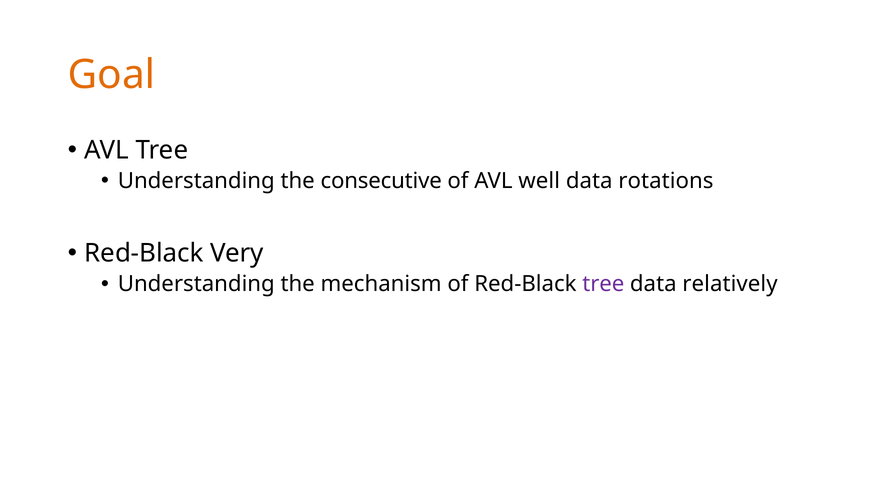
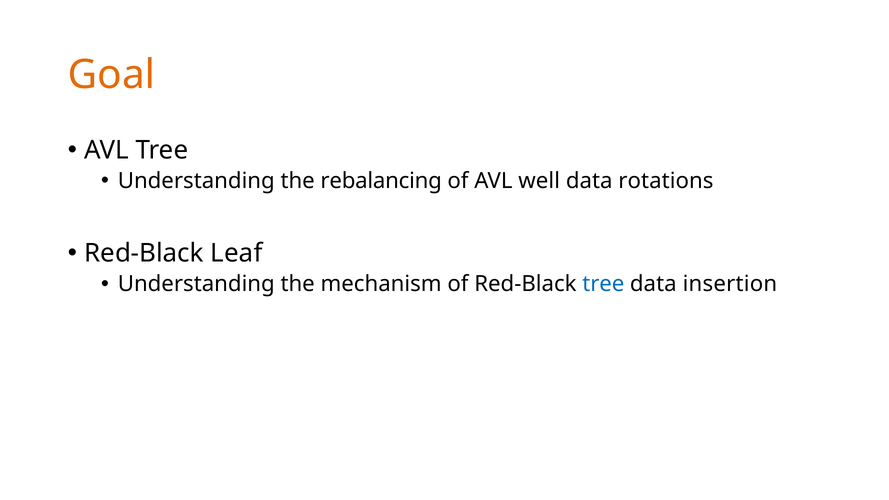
consecutive: consecutive -> rebalancing
Very: Very -> Leaf
tree at (603, 284) colour: purple -> blue
relatively: relatively -> insertion
